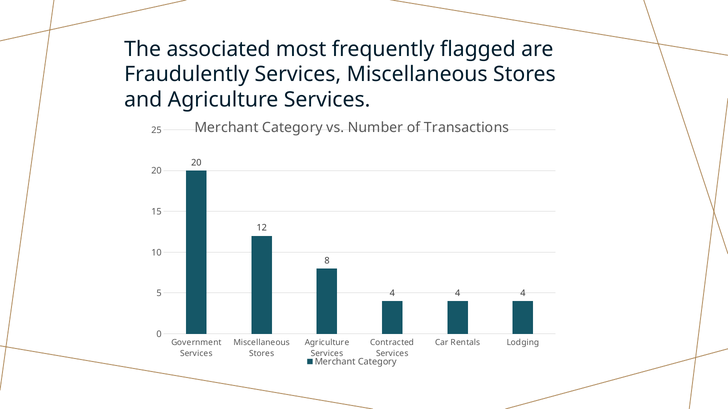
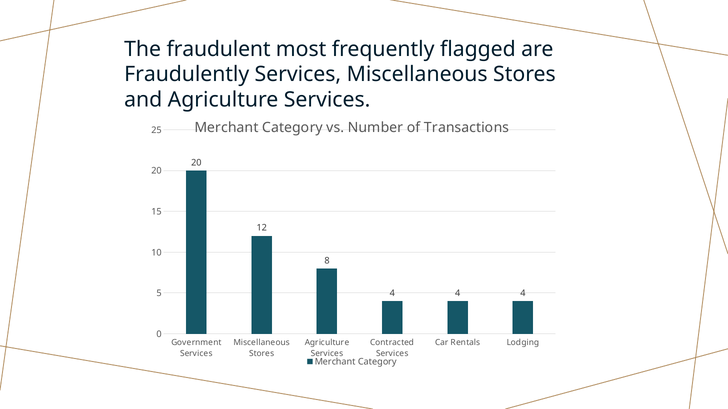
associated: associated -> fraudulent
